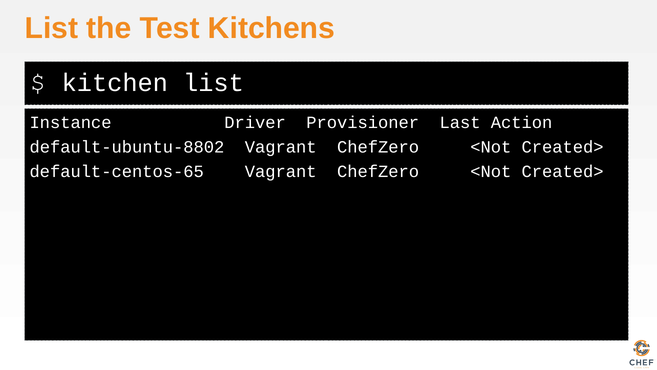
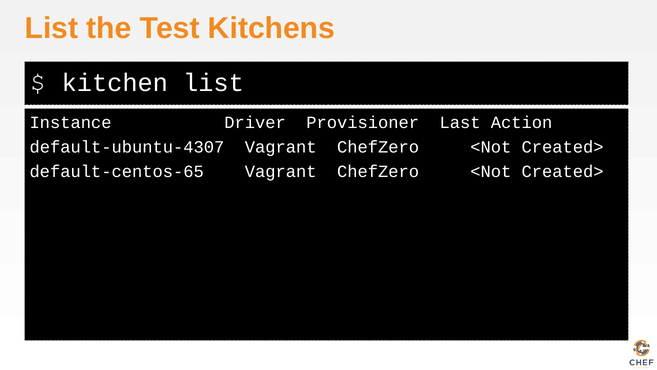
default-ubuntu-8802: default-ubuntu-8802 -> default-ubuntu-4307
